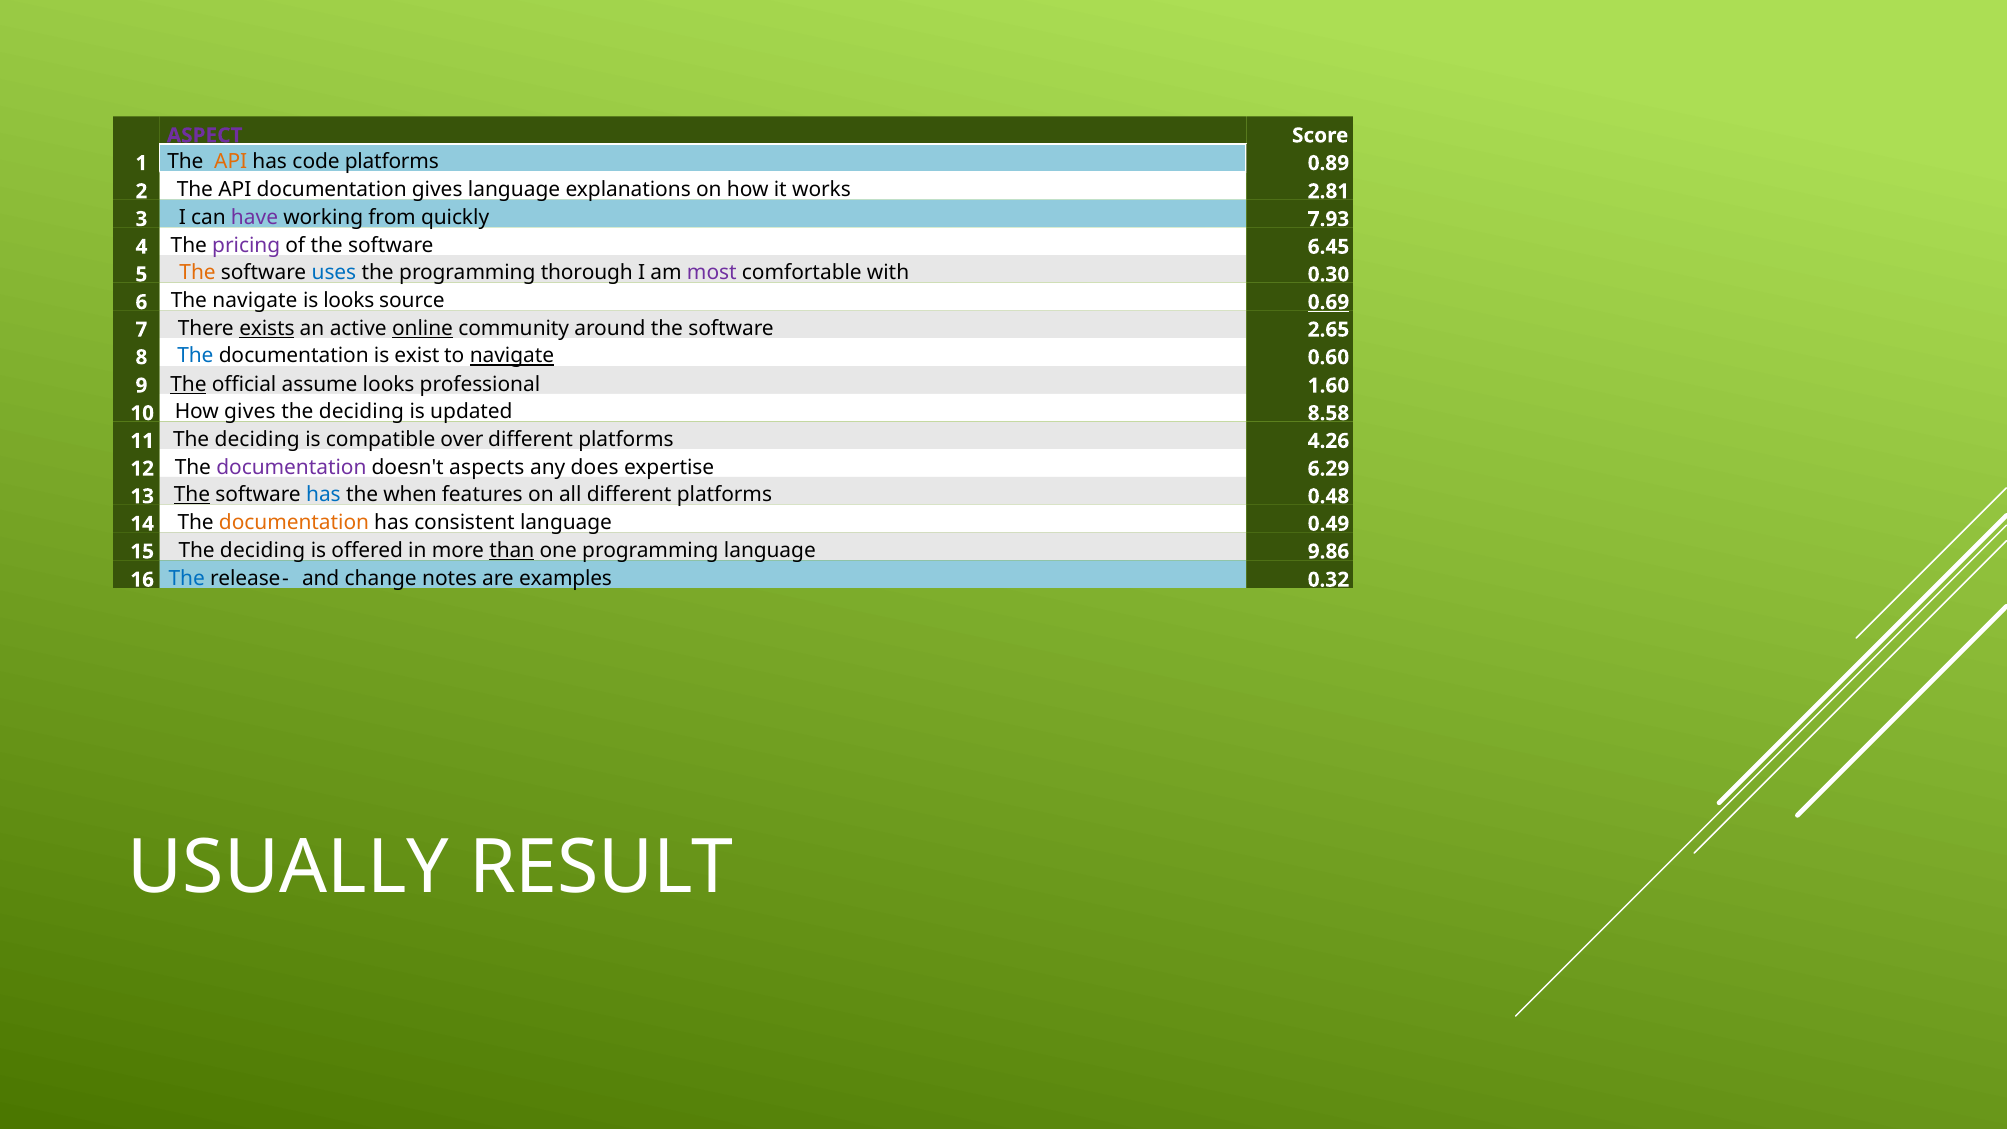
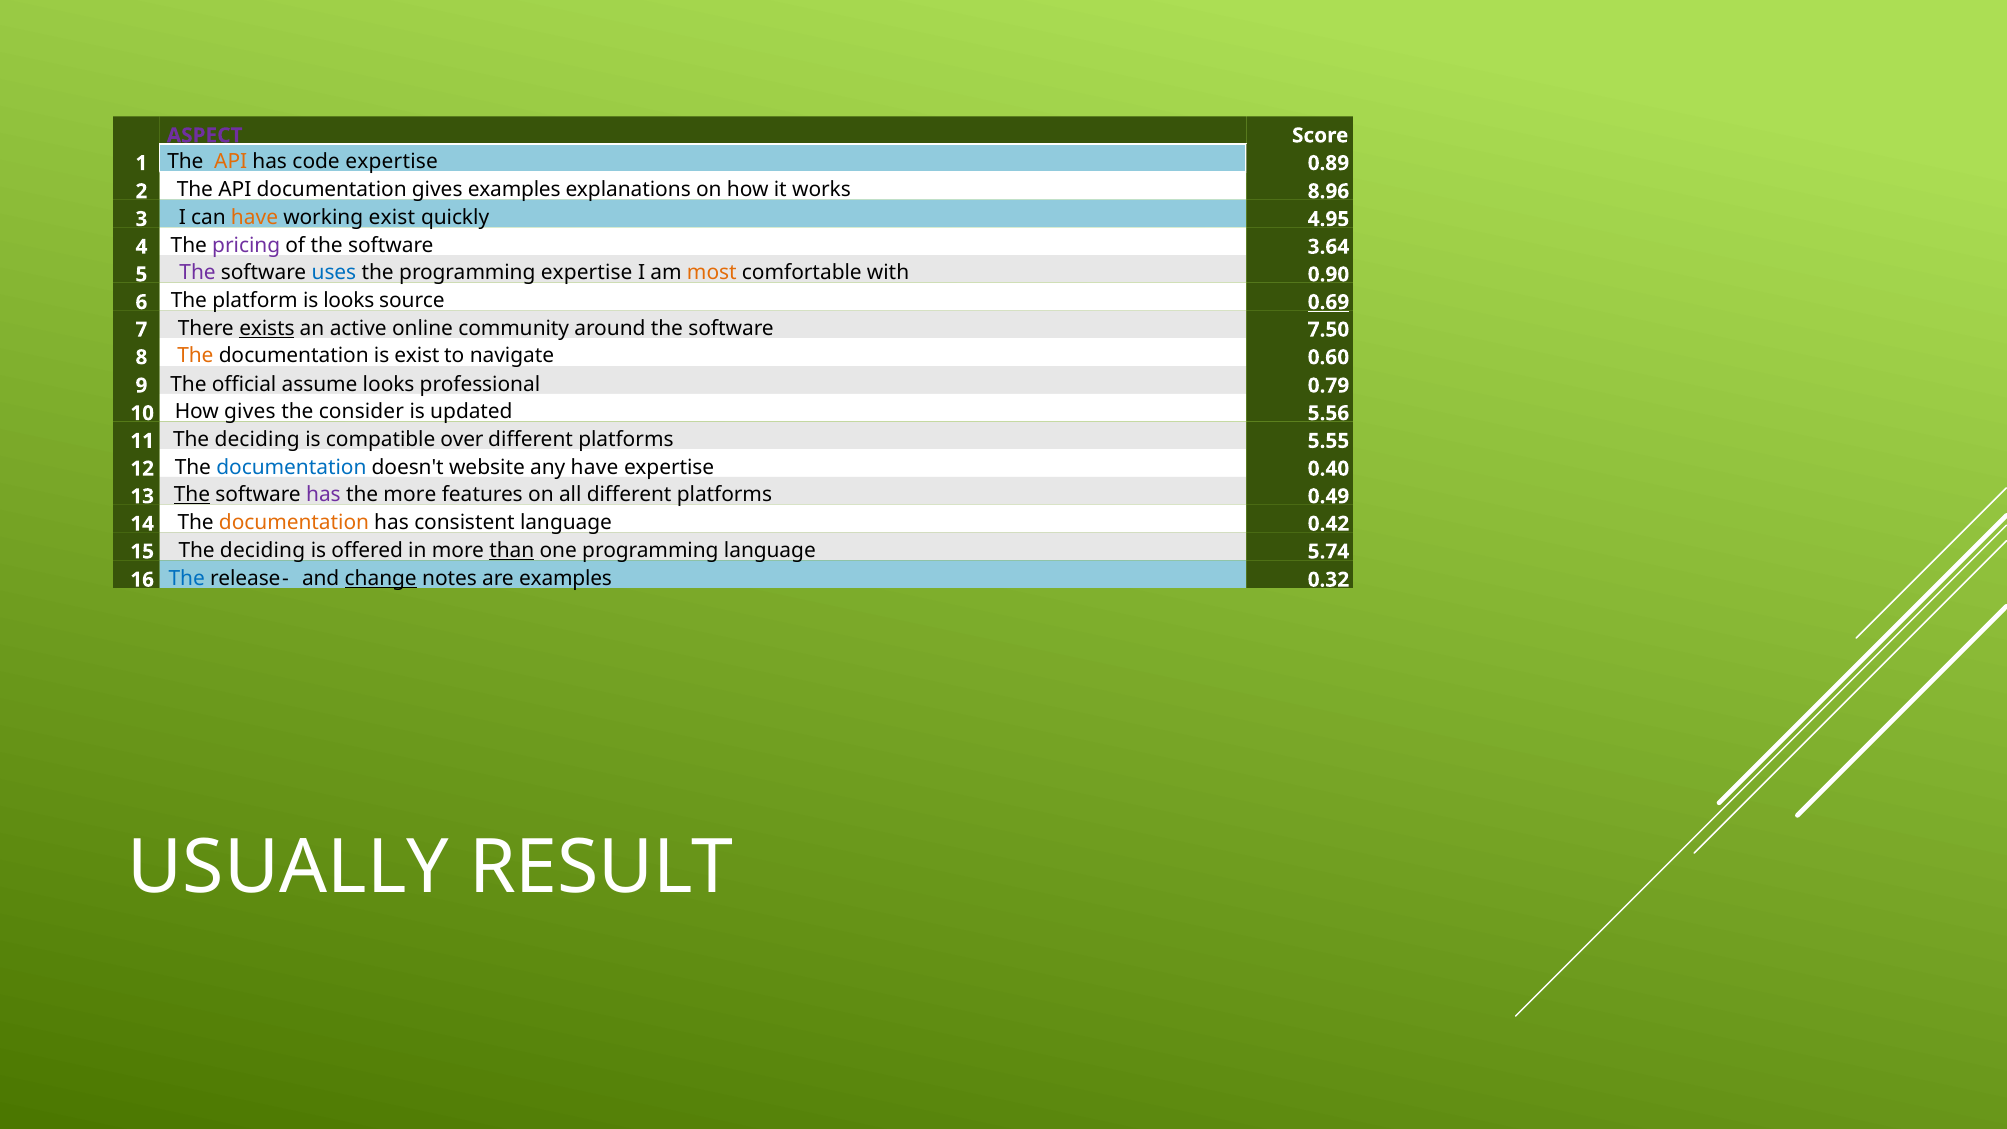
code platforms: platforms -> expertise
gives language: language -> examples
2.81: 2.81 -> 8.96
have at (255, 218) colour: purple -> orange
working from: from -> exist
7.93: 7.93 -> 4.95
6.45: 6.45 -> 3.64
The at (198, 273) colour: orange -> purple
programming thorough: thorough -> expertise
most colour: purple -> orange
0.30: 0.30 -> 0.90
The navigate: navigate -> platform
online underline: present -> none
2.65: 2.65 -> 7.50
The at (195, 356) colour: blue -> orange
navigate at (512, 356) underline: present -> none
The at (188, 384) underline: present -> none
1.60: 1.60 -> 0.79
deciding at (361, 412): deciding -> consider
8.58: 8.58 -> 5.56
4.26: 4.26 -> 5.55
documentation at (291, 467) colour: purple -> blue
aspects: aspects -> website
any does: does -> have
6.29: 6.29 -> 0.40
has at (323, 495) colour: blue -> purple
the when: when -> more
0.48: 0.48 -> 0.49
0.49: 0.49 -> 0.42
9.86: 9.86 -> 5.74
change underline: none -> present
